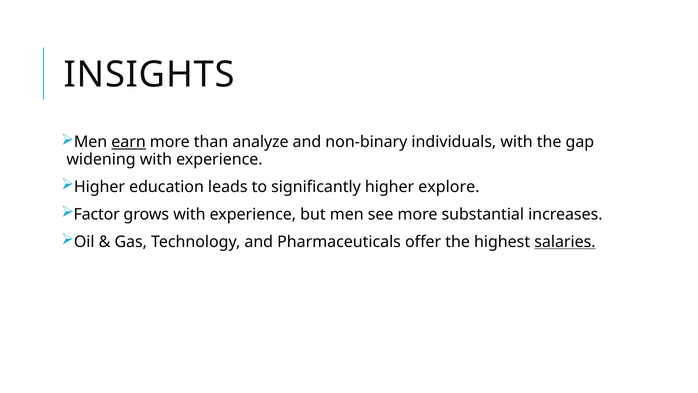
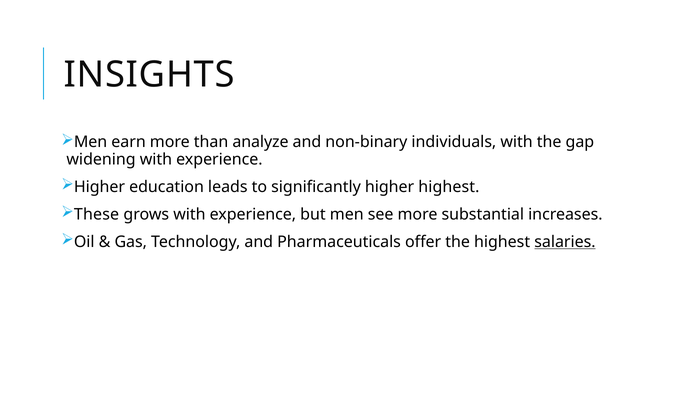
earn underline: present -> none
higher explore: explore -> highest
Factor: Factor -> These
